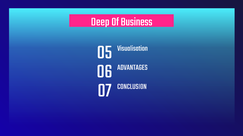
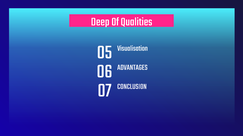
Business: Business -> Qualities
